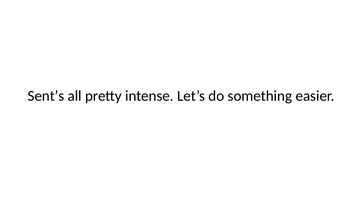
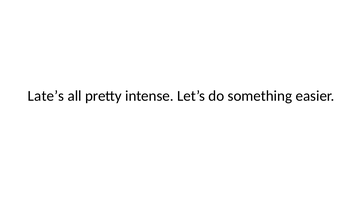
Sent’s: Sent’s -> Late’s
